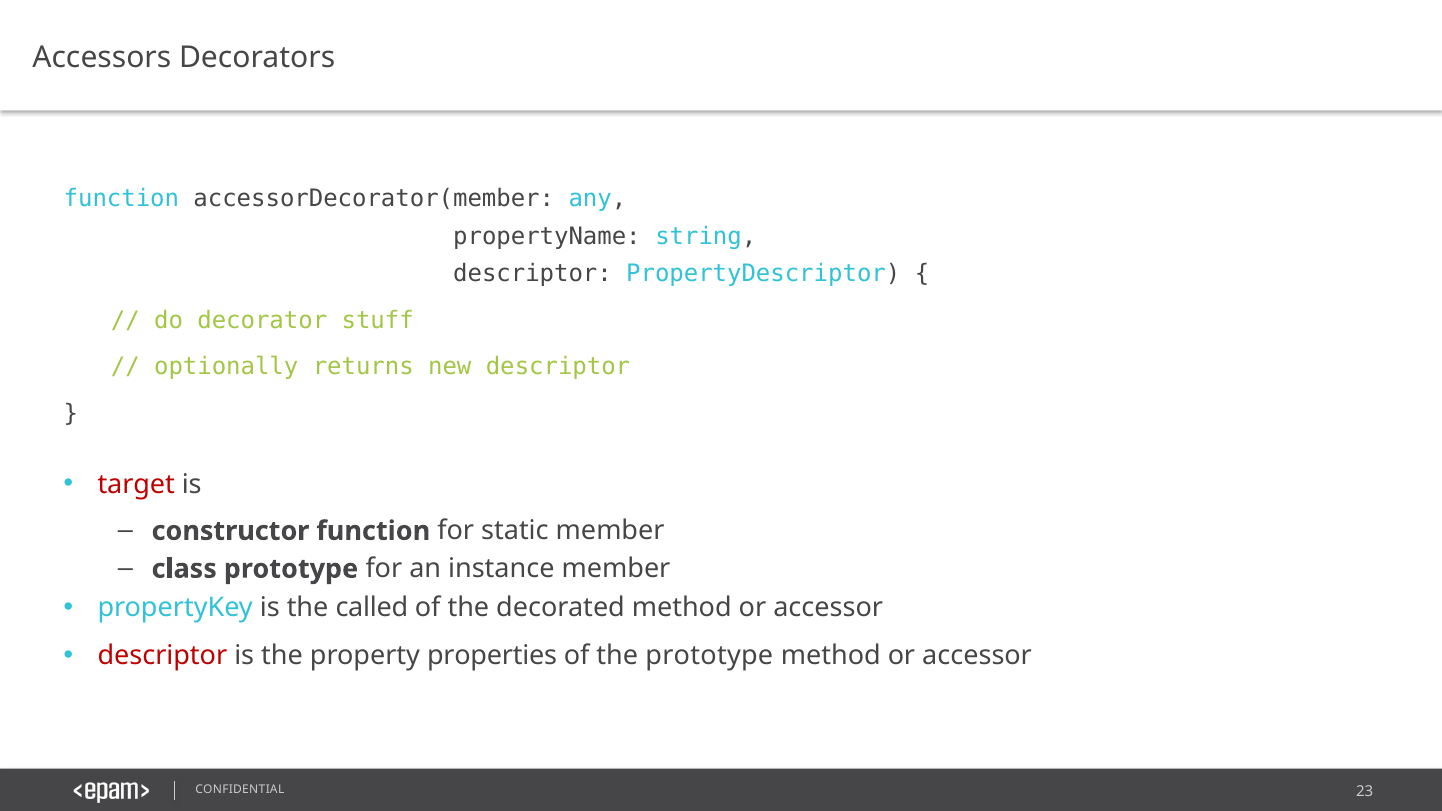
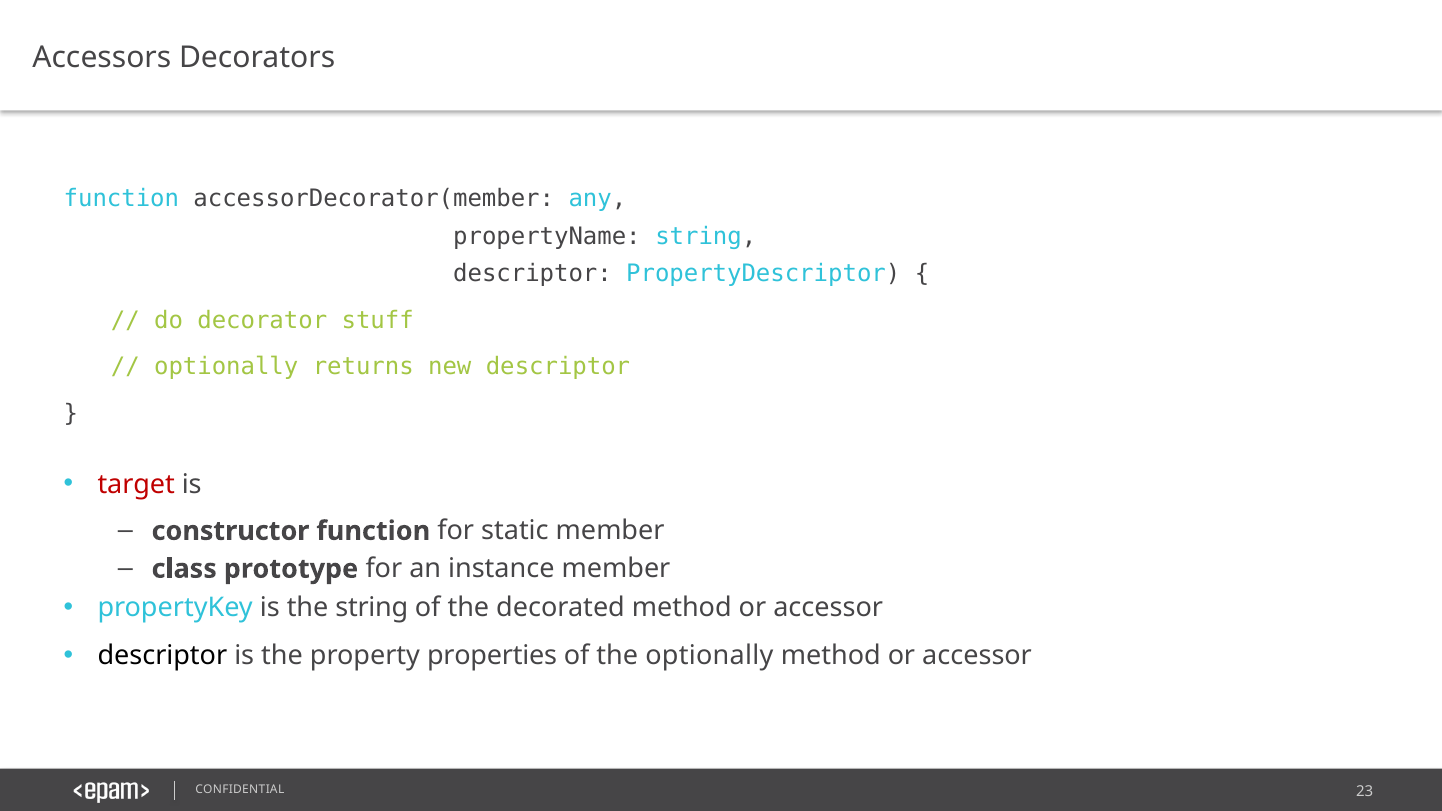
the called: called -> string
descriptor at (162, 656) colour: red -> black
the prototype: prototype -> optionally
